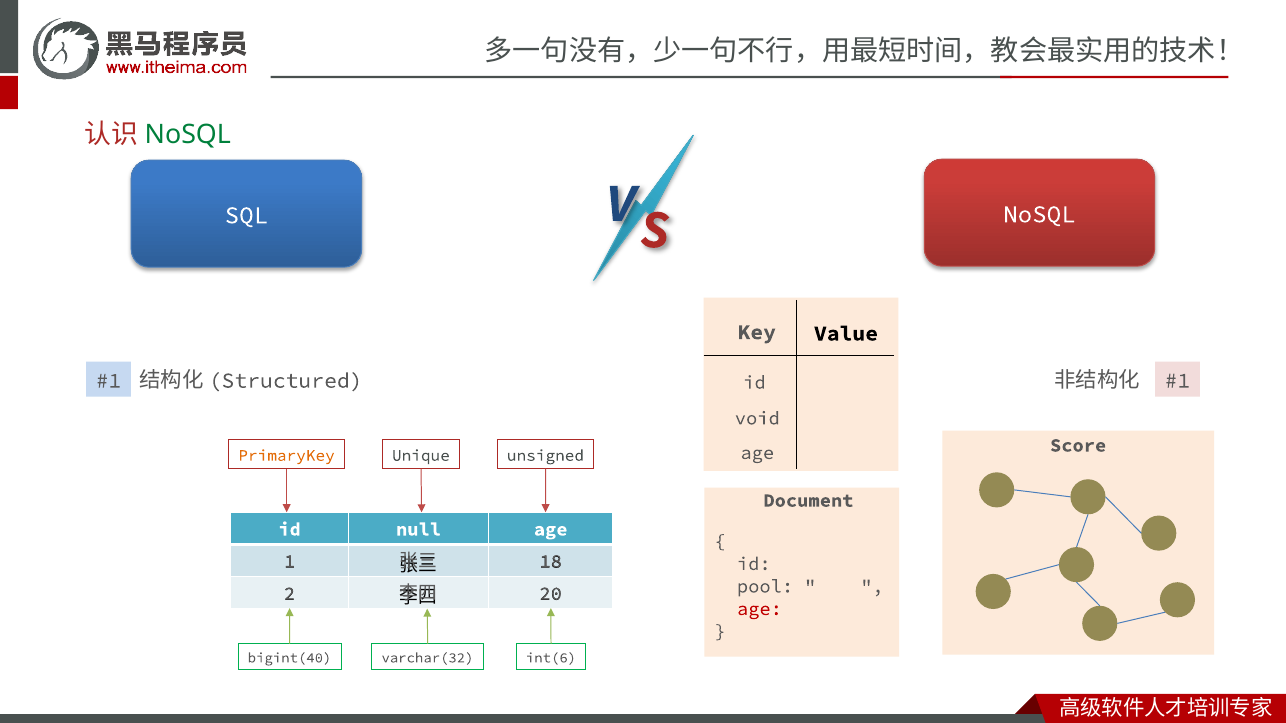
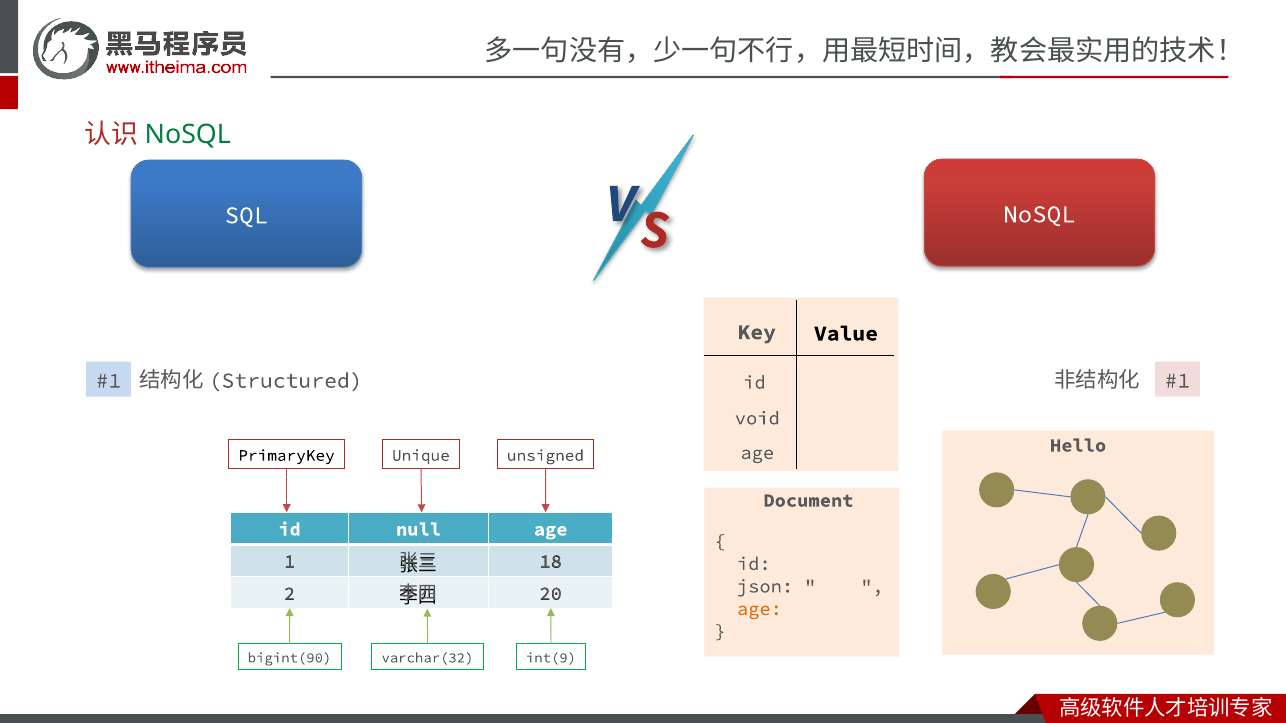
Score: Score -> Hello
PrimaryKey colour: orange -> black
pool: pool -> json
age at (759, 609) colour: red -> orange
bigint(40: bigint(40 -> bigint(90
int(6: int(6 -> int(9
